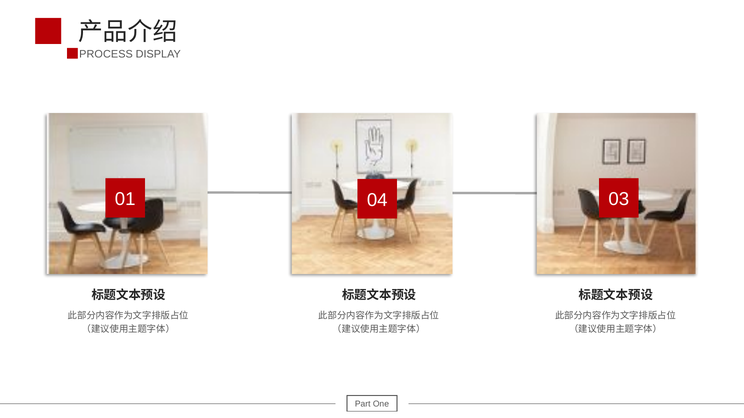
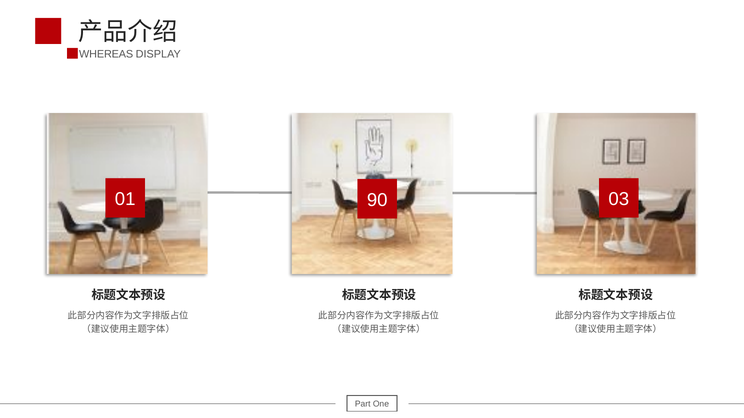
PROCESS: PROCESS -> WHEREAS
04: 04 -> 90
